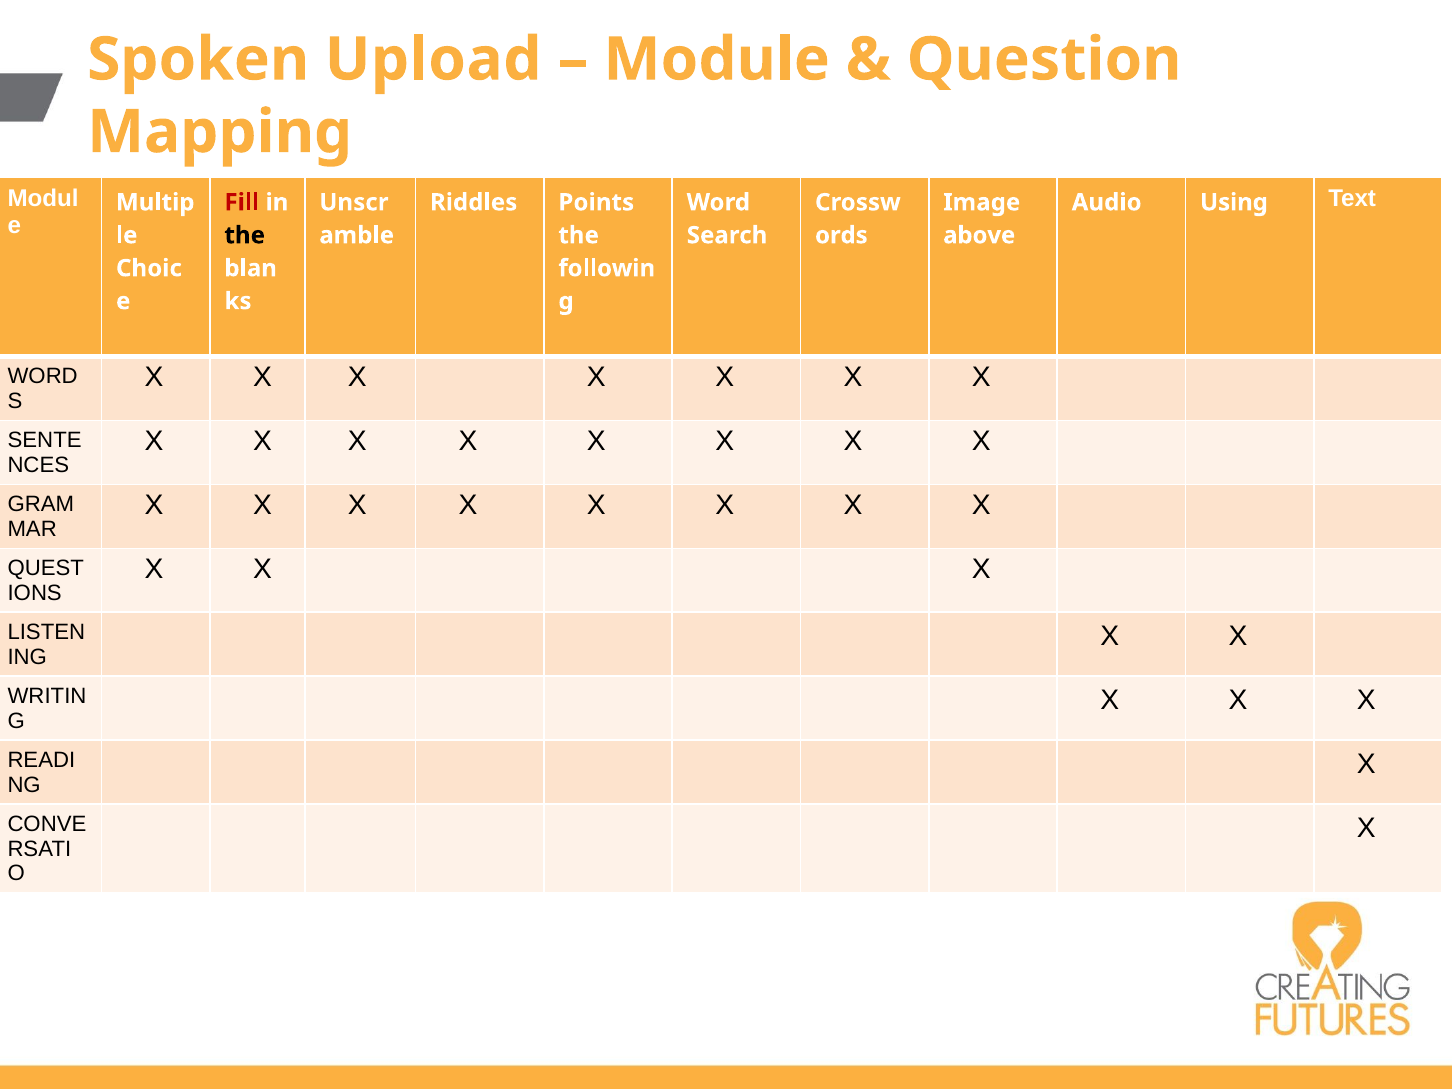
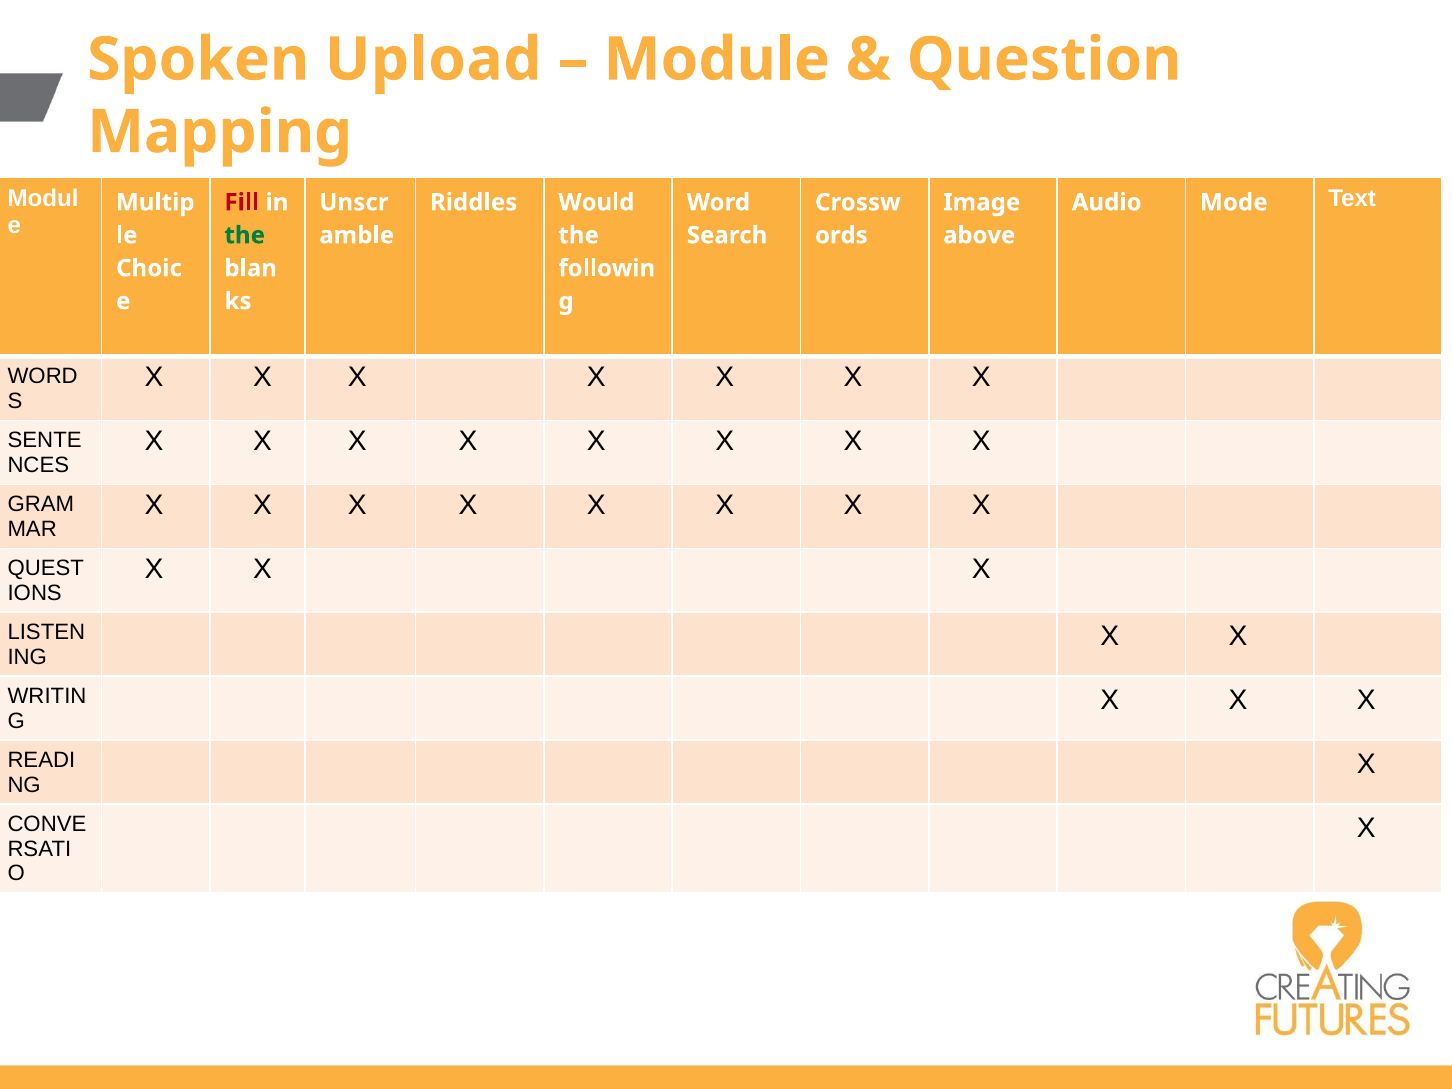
Points: Points -> Would
Using: Using -> Mode
the at (245, 235) colour: black -> green
